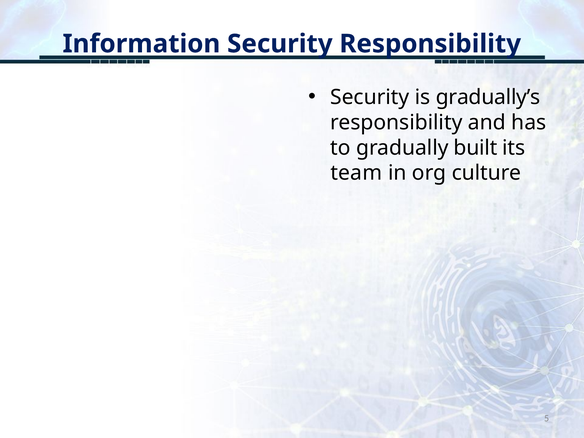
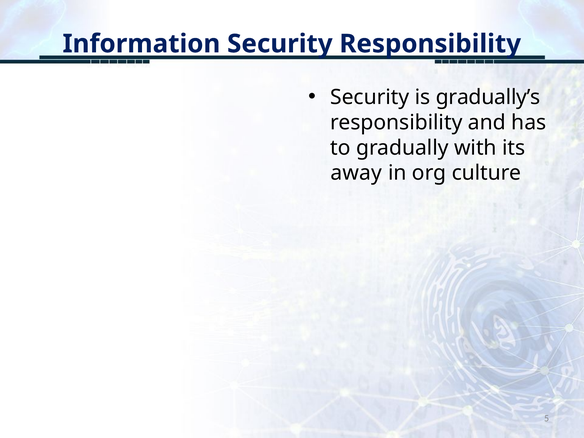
built: built -> with
team: team -> away
